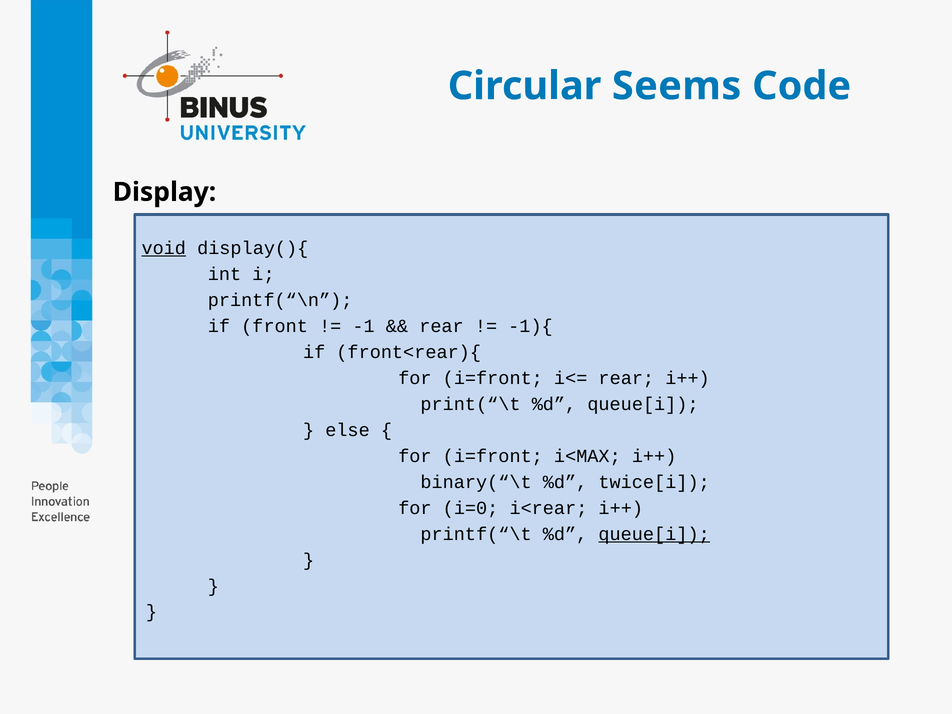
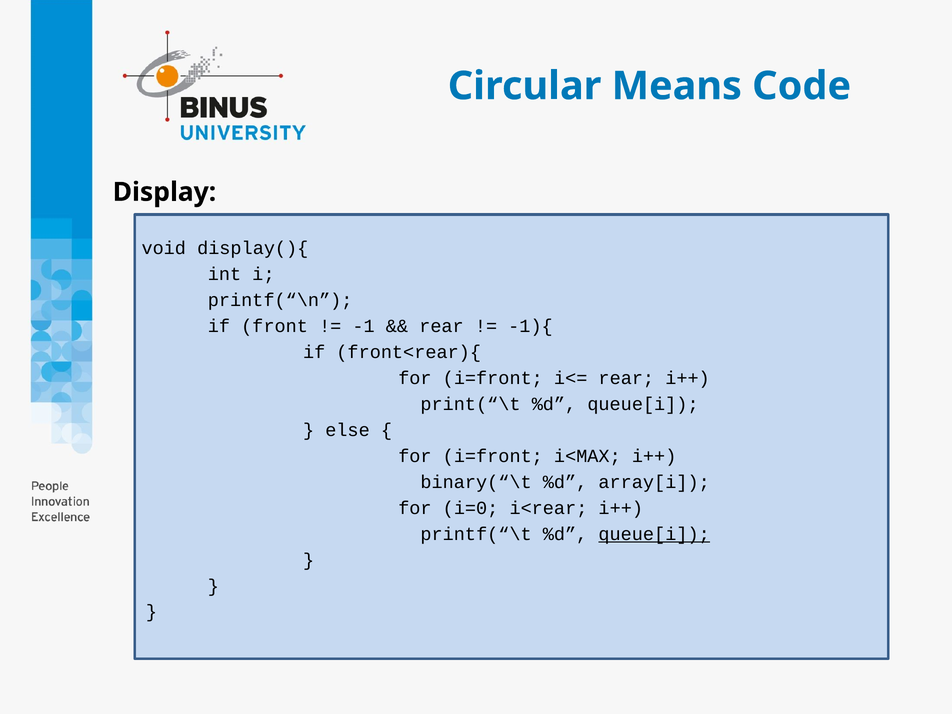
Seems: Seems -> Means
void underline: present -> none
twice[i: twice[i -> array[i
